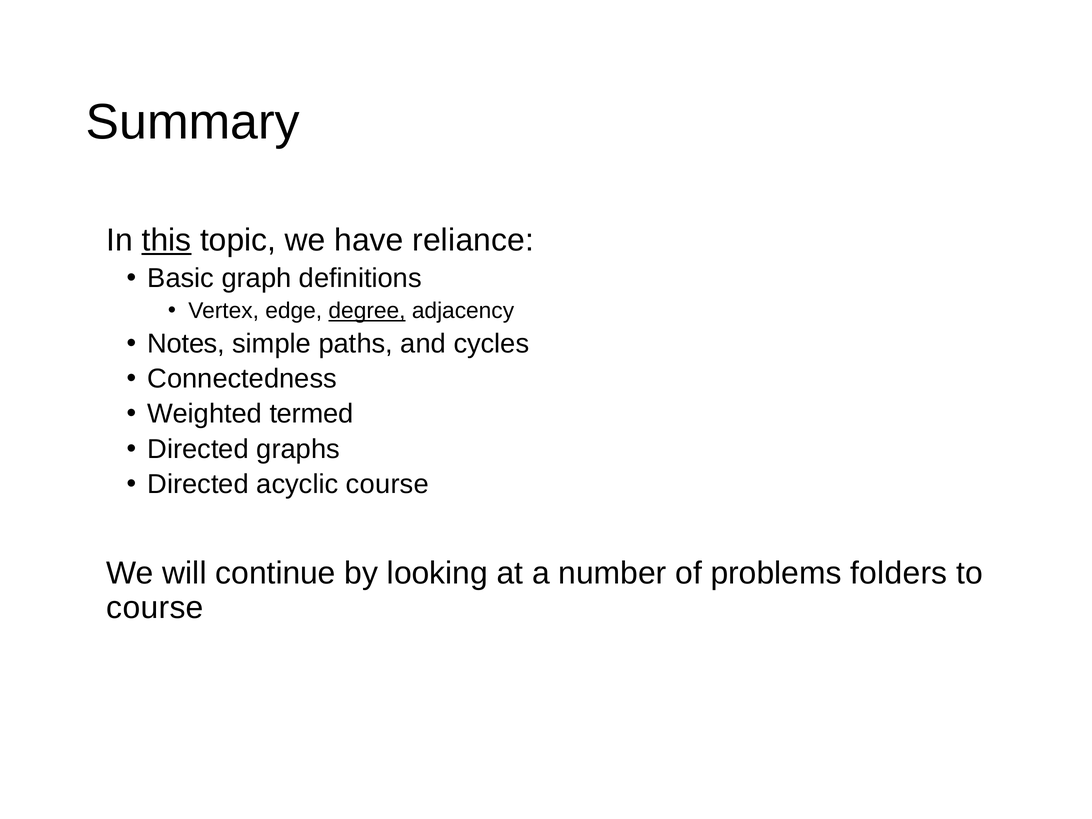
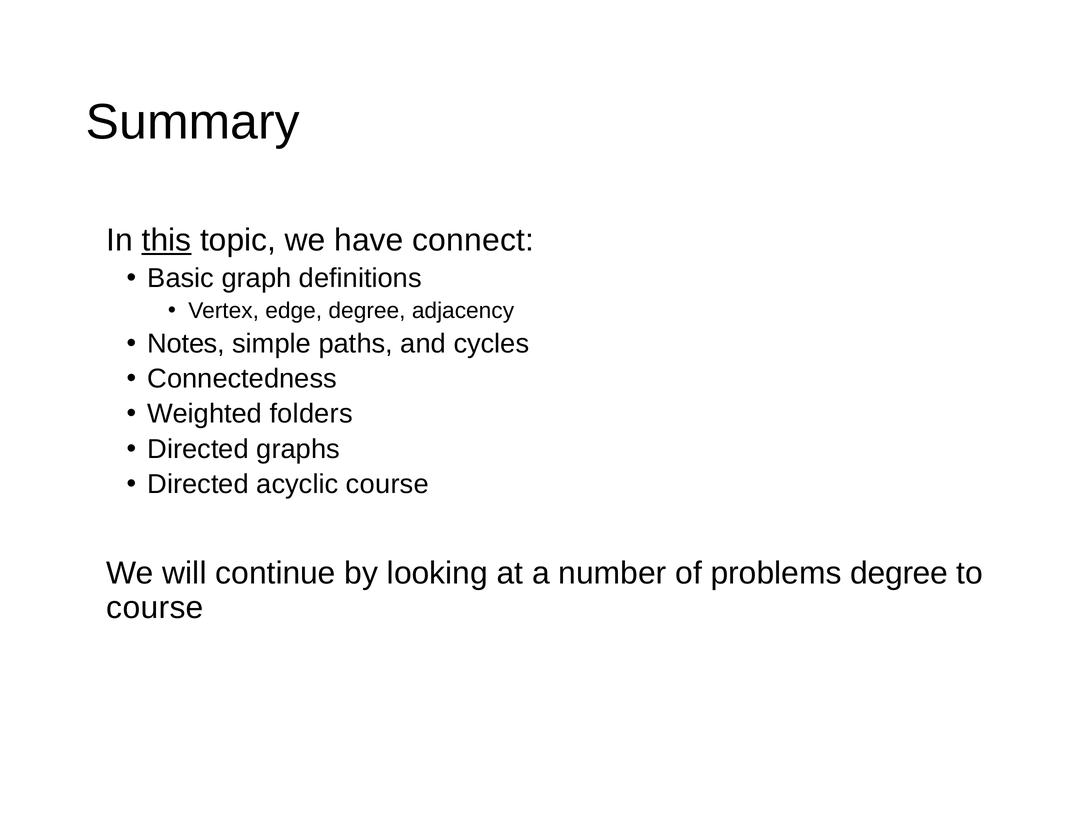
reliance: reliance -> connect
degree at (367, 311) underline: present -> none
termed: termed -> folders
problems folders: folders -> degree
